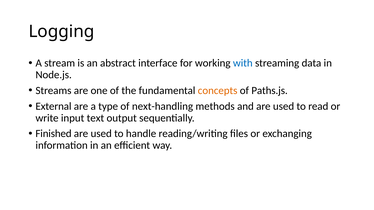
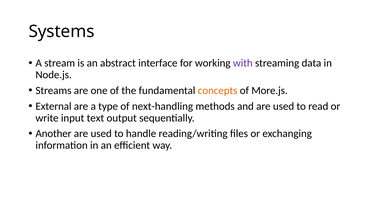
Logging: Logging -> Systems
with colour: blue -> purple
Paths.js: Paths.js -> More.js
Finished: Finished -> Another
